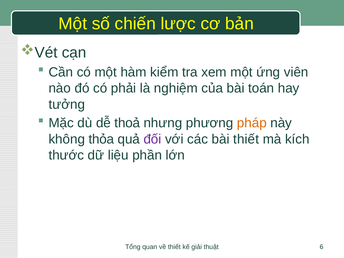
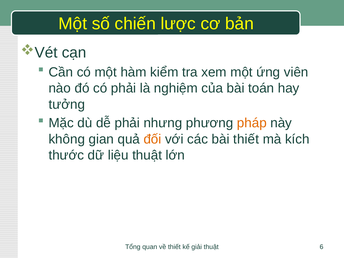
dễ thoả: thoả -> phải
thỏa: thỏa -> gian
đối colour: purple -> orange
liệu phần: phần -> thuật
